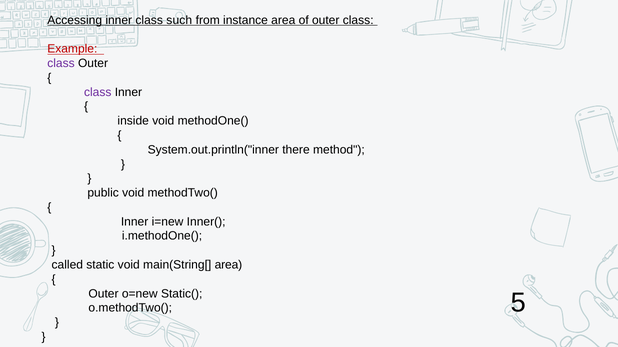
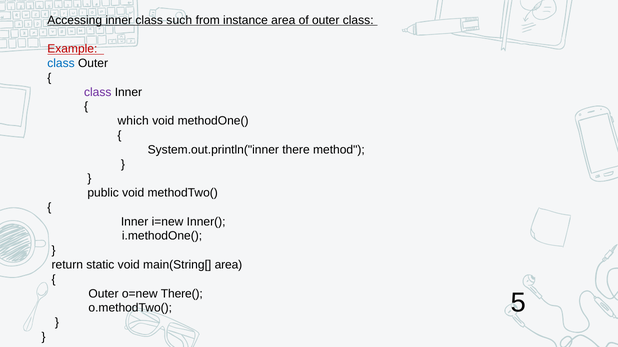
class at (61, 63) colour: purple -> blue
inside: inside -> which
called: called -> return
Static(: Static( -> There(
